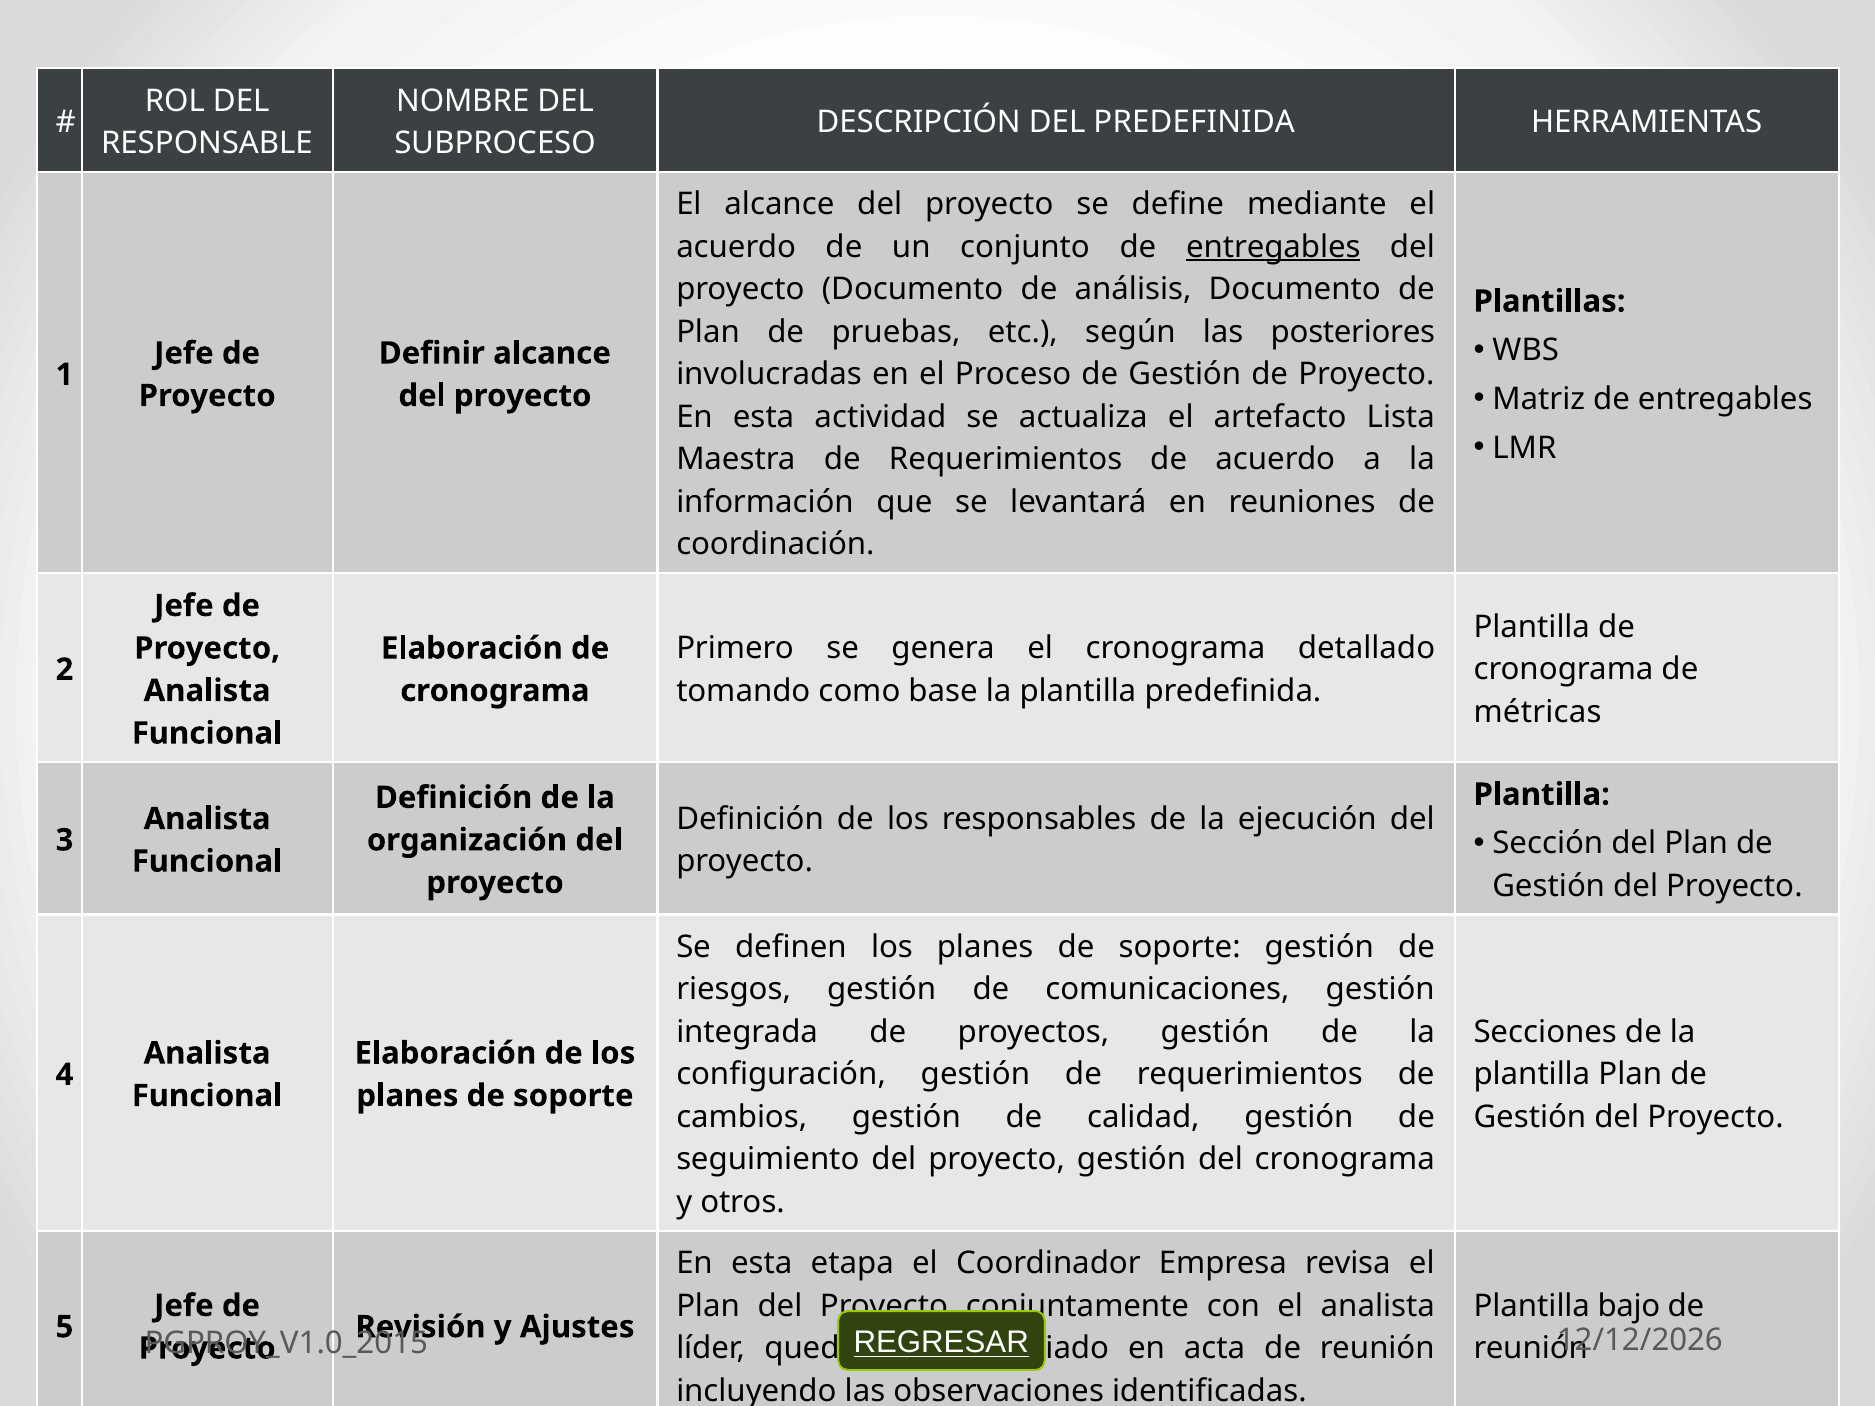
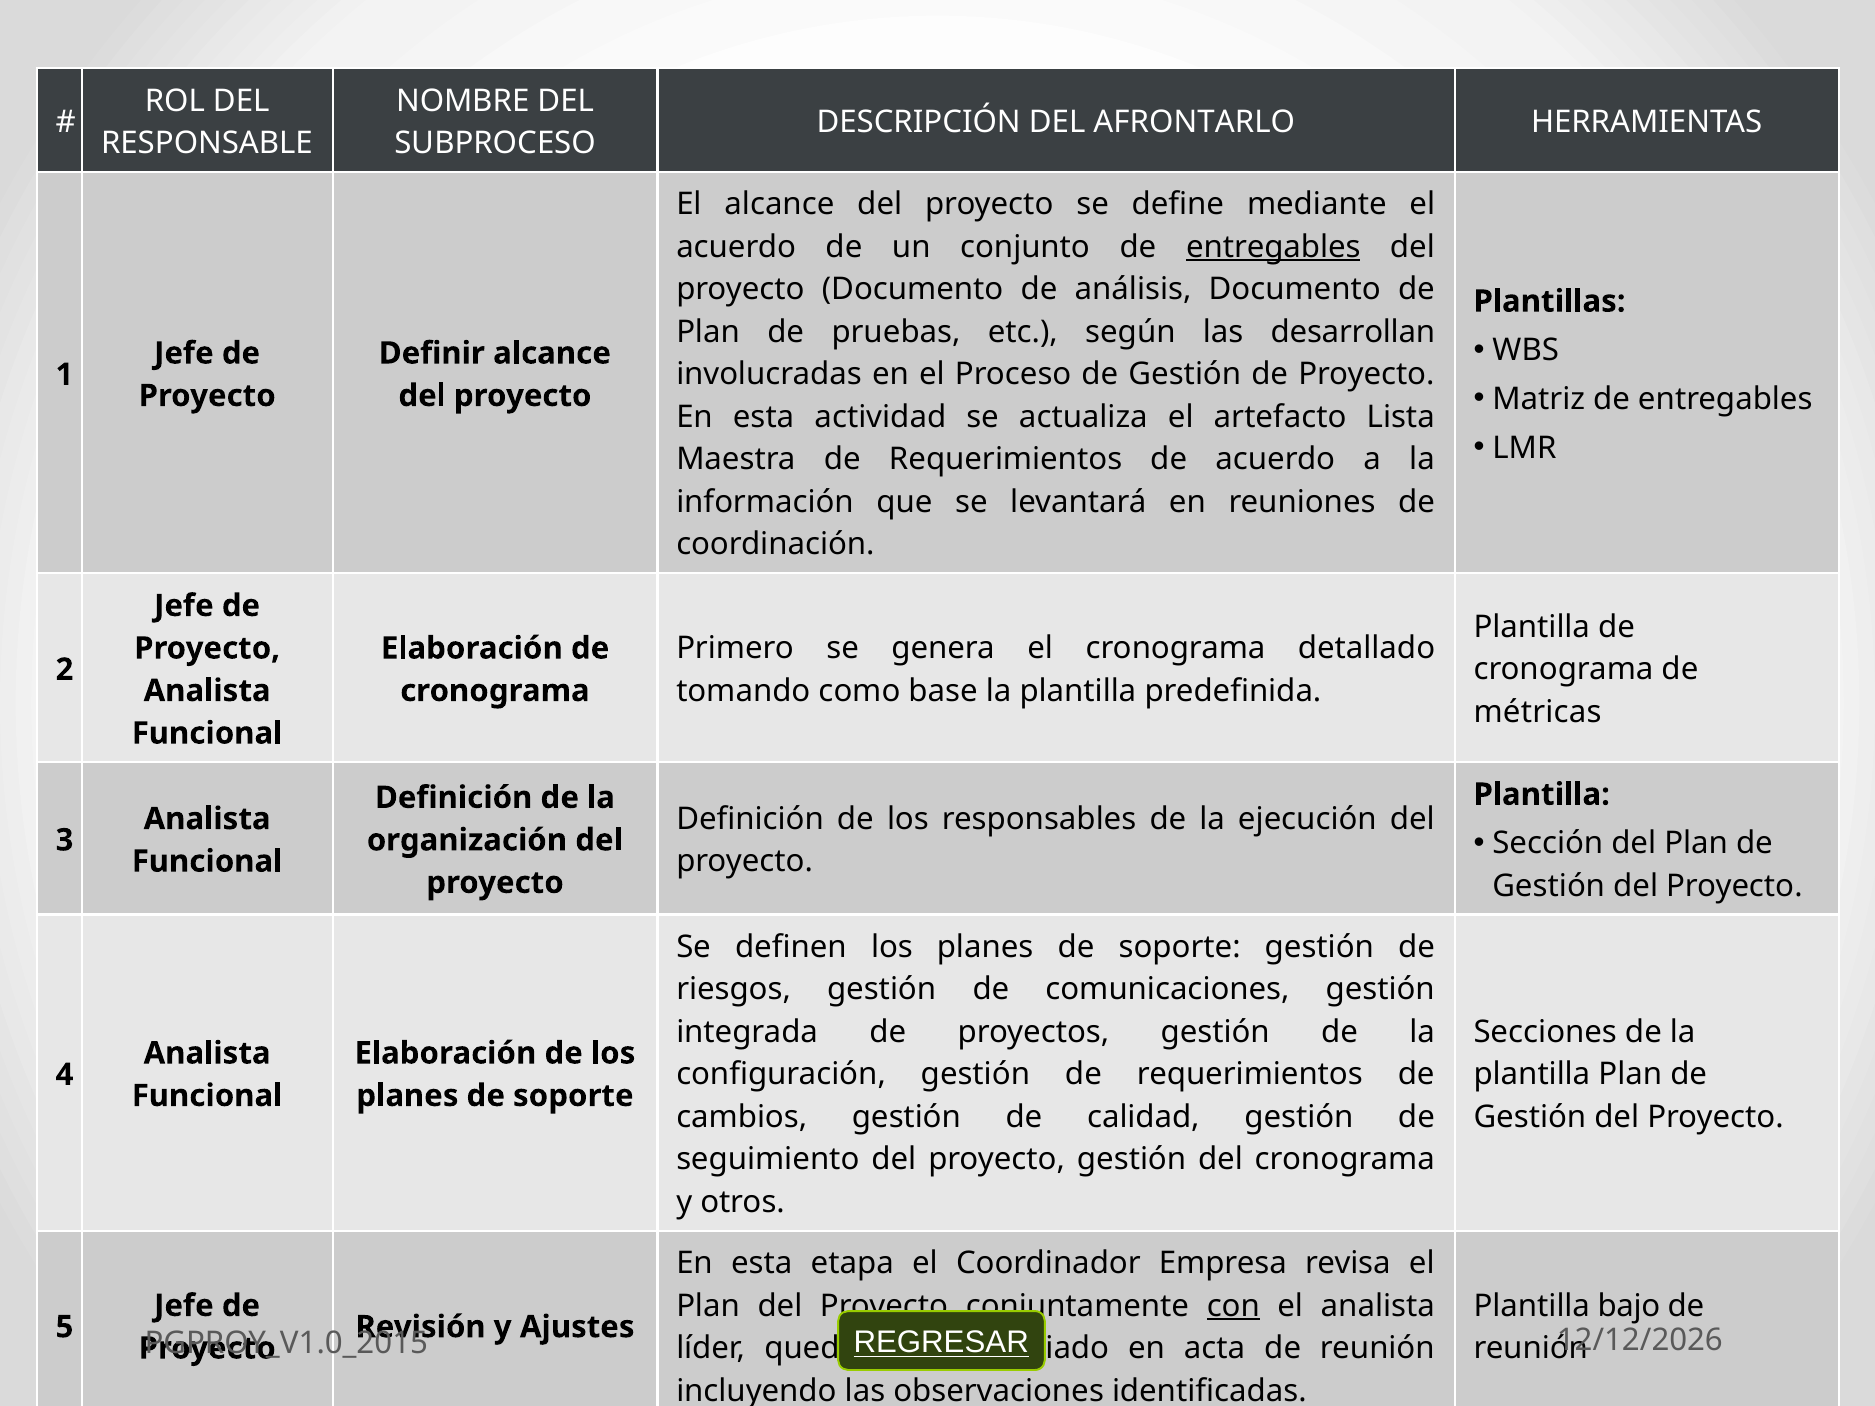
DEL PREDEFINIDA: PREDEFINIDA -> AFRONTARLO
posteriores: posteriores -> desarrollan
con underline: none -> present
